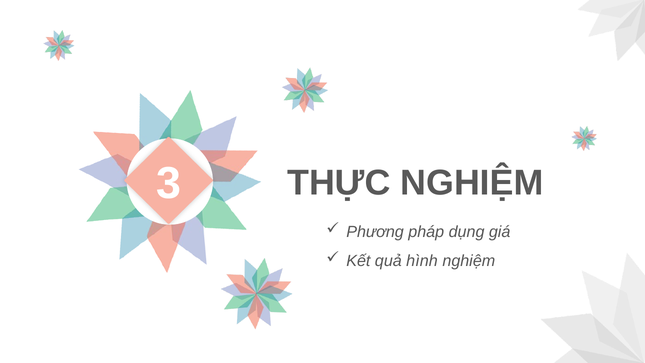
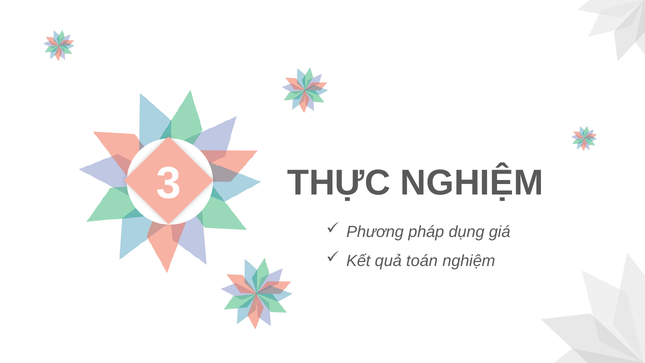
hình: hình -> toán
